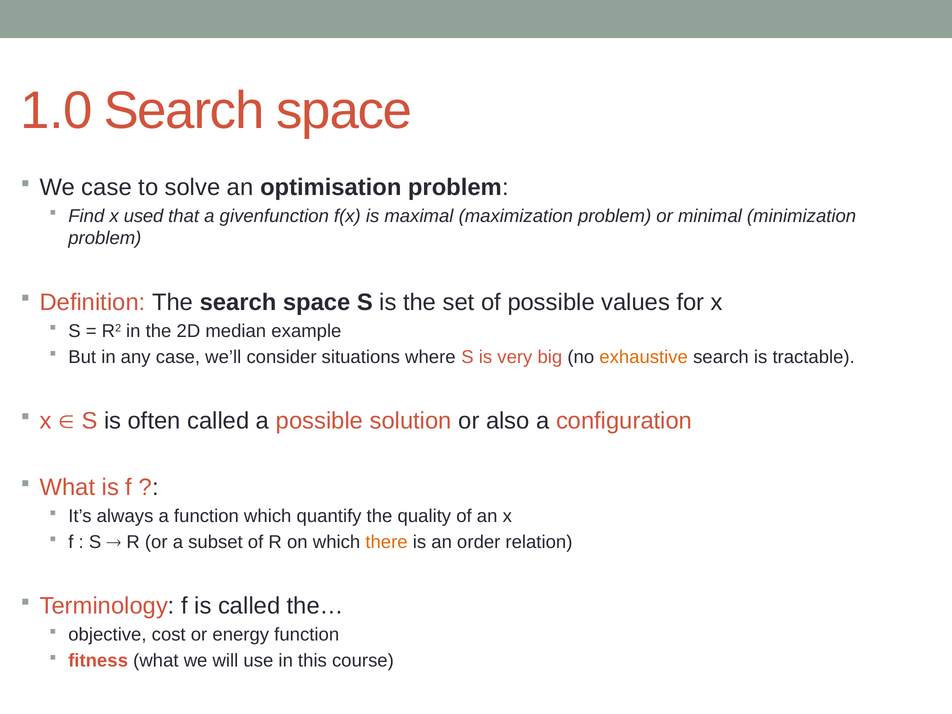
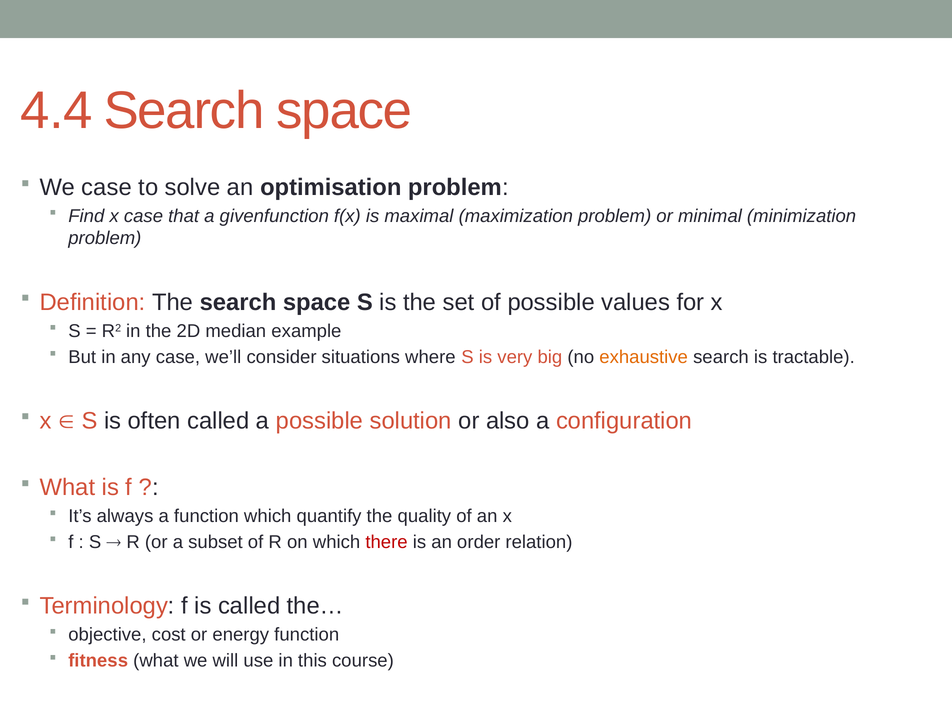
1.0: 1.0 -> 4.4
x used: used -> case
there colour: orange -> red
